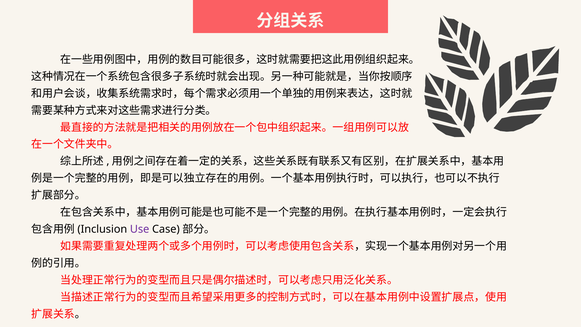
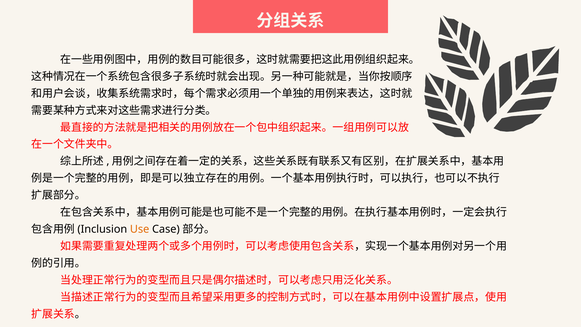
Use colour: purple -> orange
